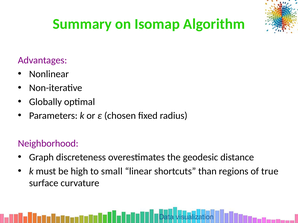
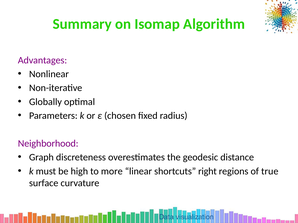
small: small -> more
than: than -> right
